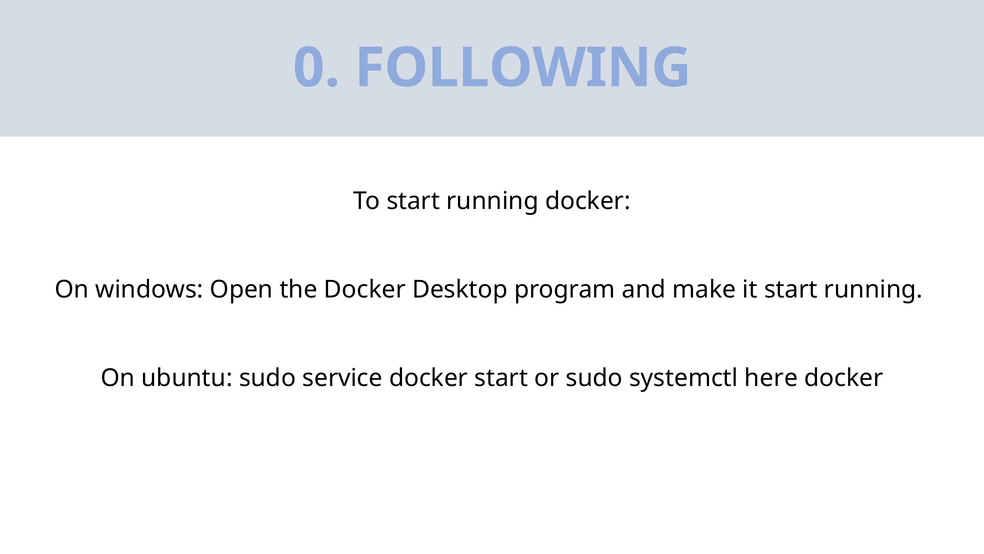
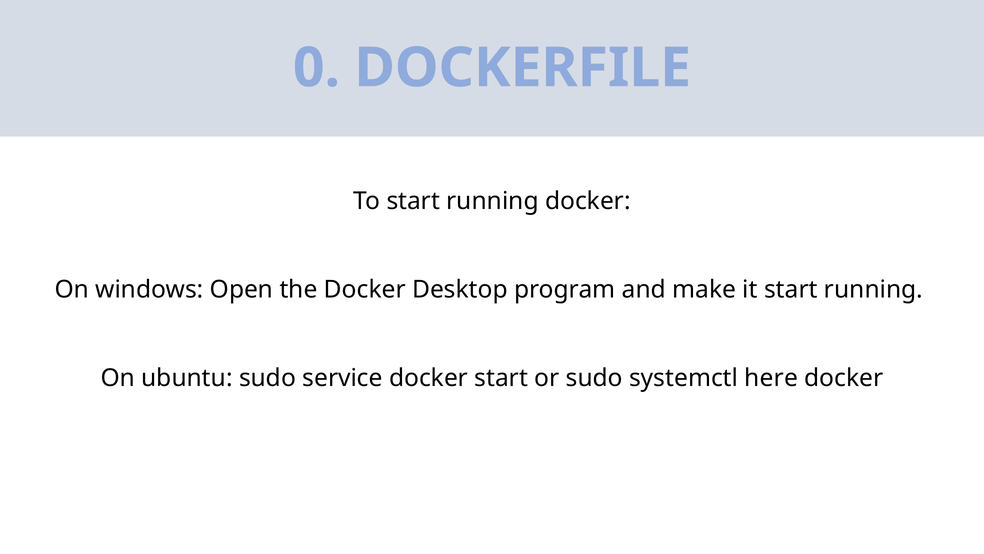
FOLLOWING: FOLLOWING -> DOCKERFILE
